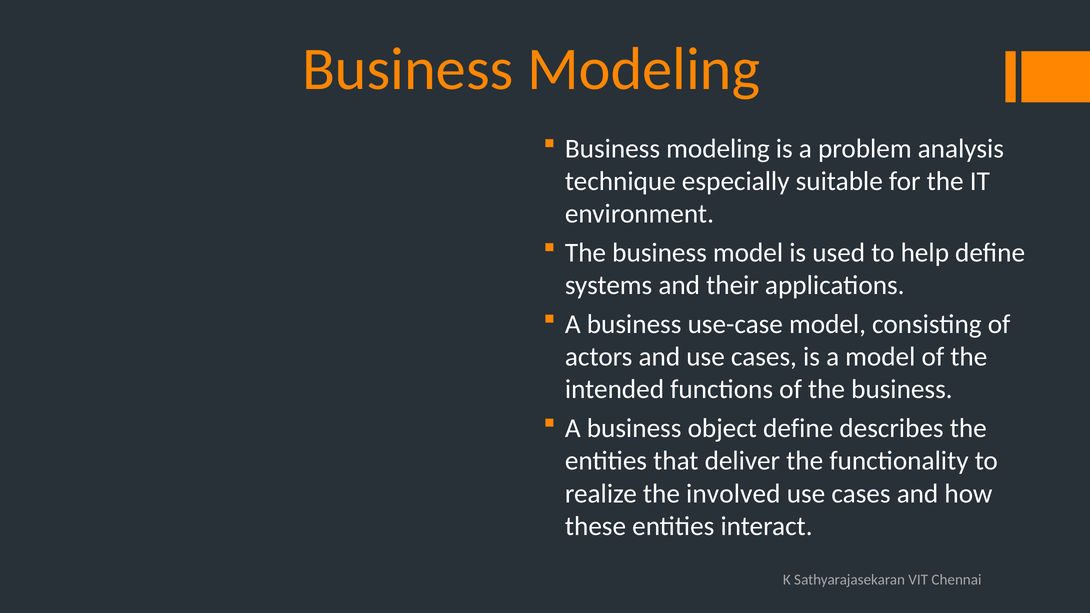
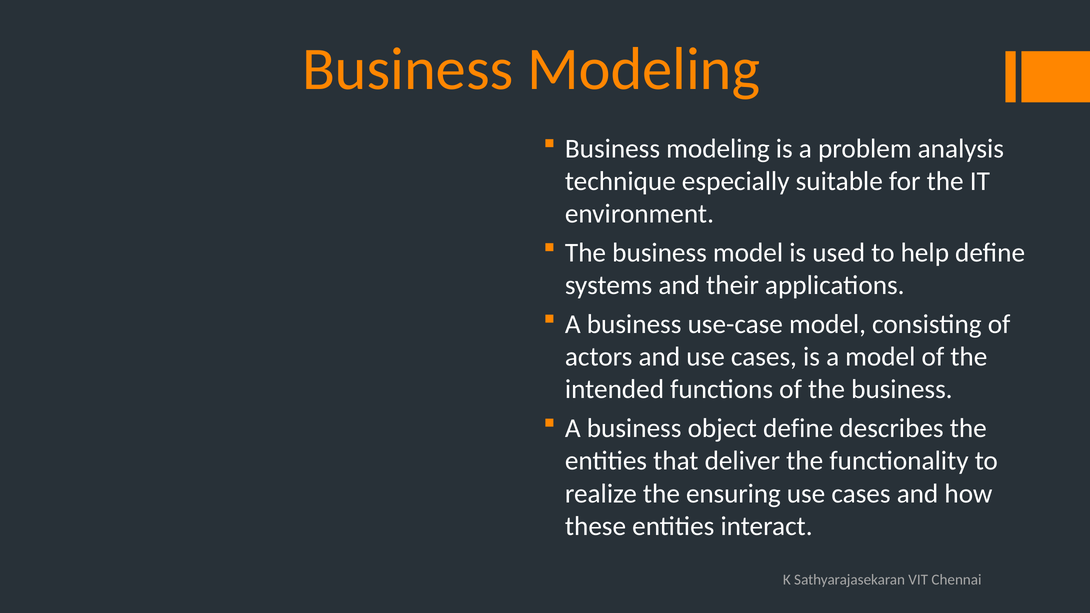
involved: involved -> ensuring
